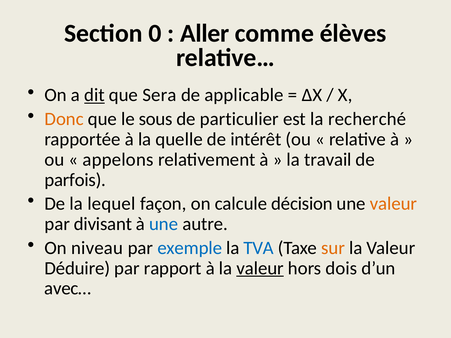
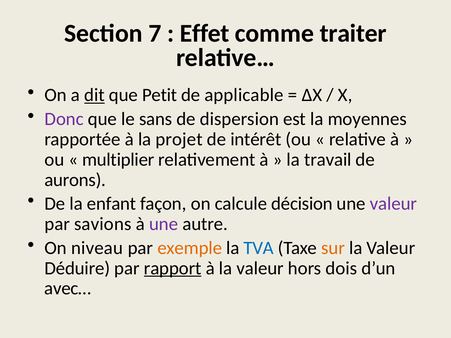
0: 0 -> 7
Aller: Aller -> Effet
élèves: élèves -> traiter
Sera: Sera -> Petit
Donc colour: orange -> purple
sous: sous -> sans
particulier: particulier -> dispersion
recherché: recherché -> moyennes
quelle: quelle -> projet
appelons: appelons -> multiplier
parfois: parfois -> aurons
lequel: lequel -> enfant
valeur at (393, 204) colour: orange -> purple
divisant: divisant -> savions
une at (164, 224) colour: blue -> purple
exemple colour: blue -> orange
rapport underline: none -> present
valeur at (260, 268) underline: present -> none
